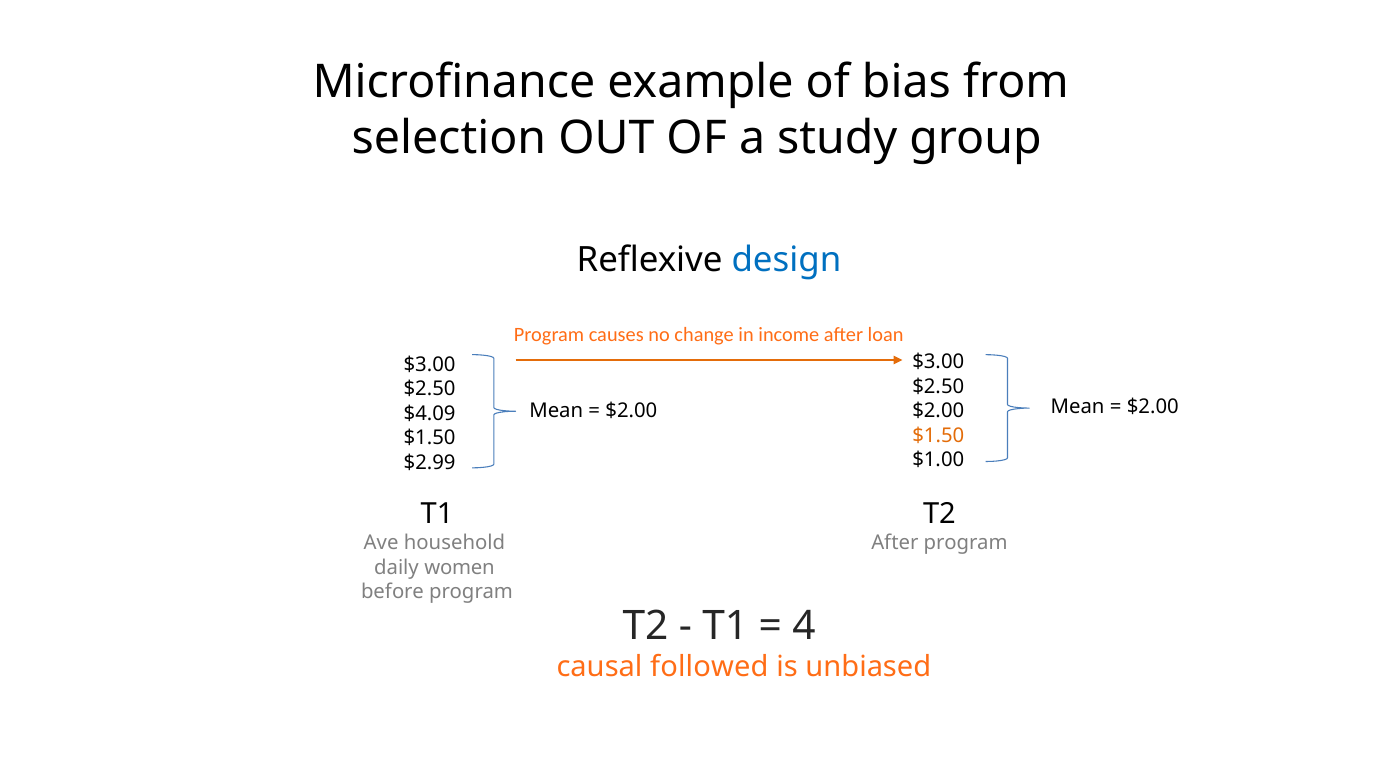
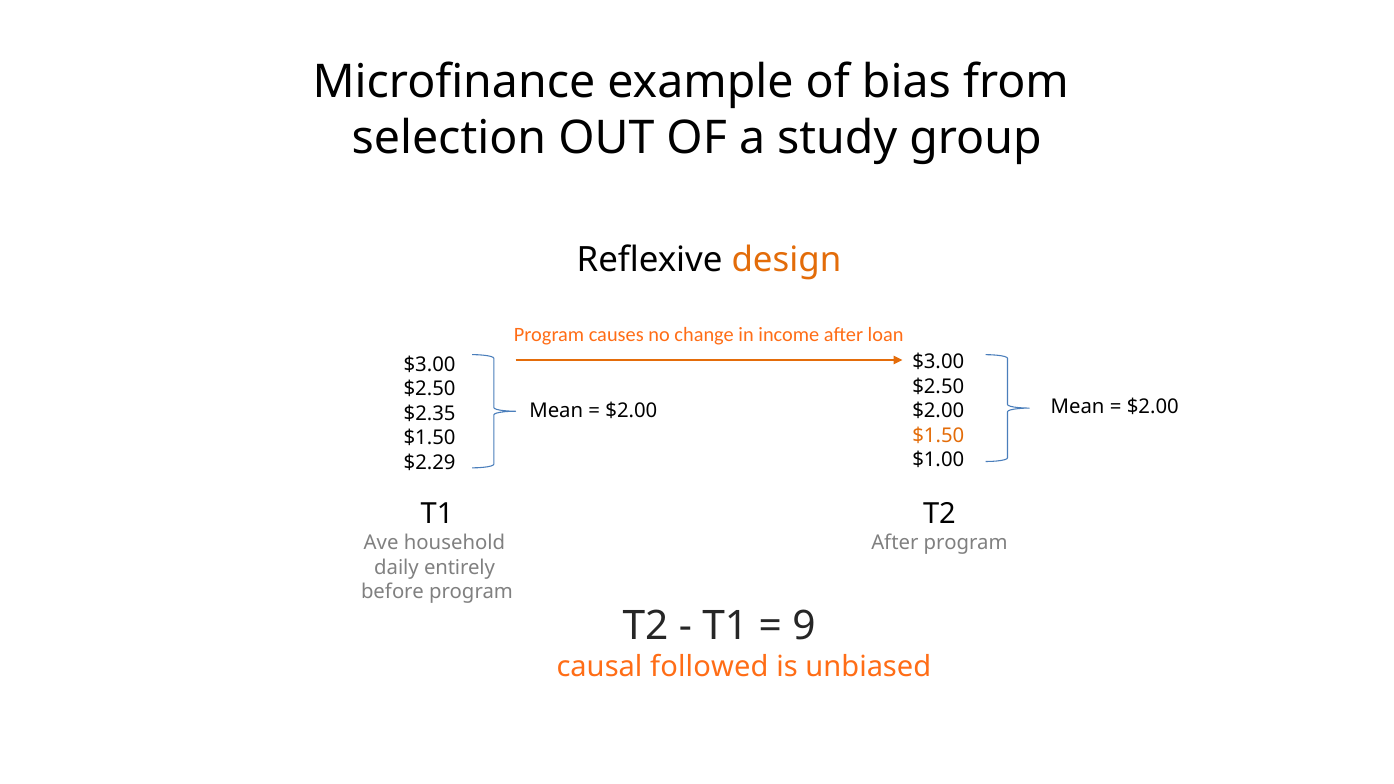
design colour: blue -> orange
$4.09: $4.09 -> $2.35
$2.99: $2.99 -> $2.29
women: women -> entirely
4: 4 -> 9
